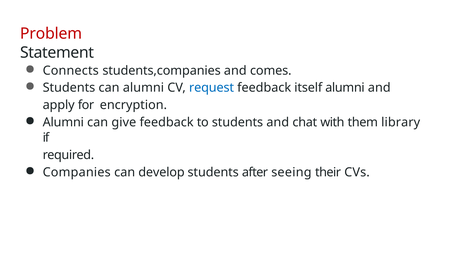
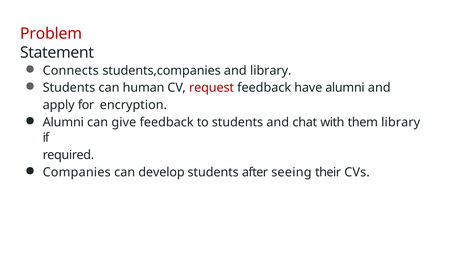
and comes: comes -> library
can alumni: alumni -> human
request colour: blue -> red
itself: itself -> have
